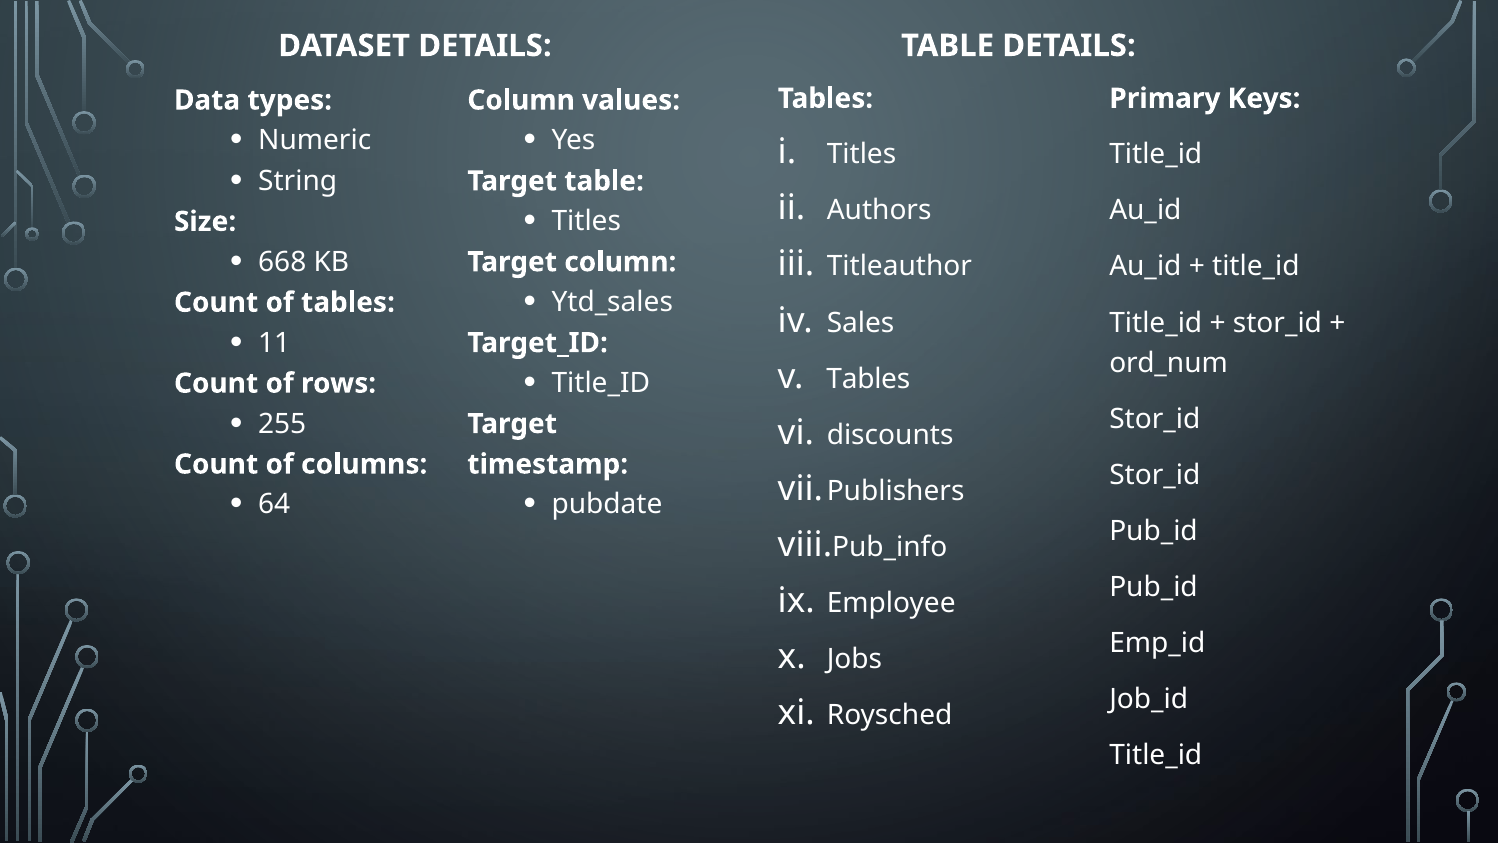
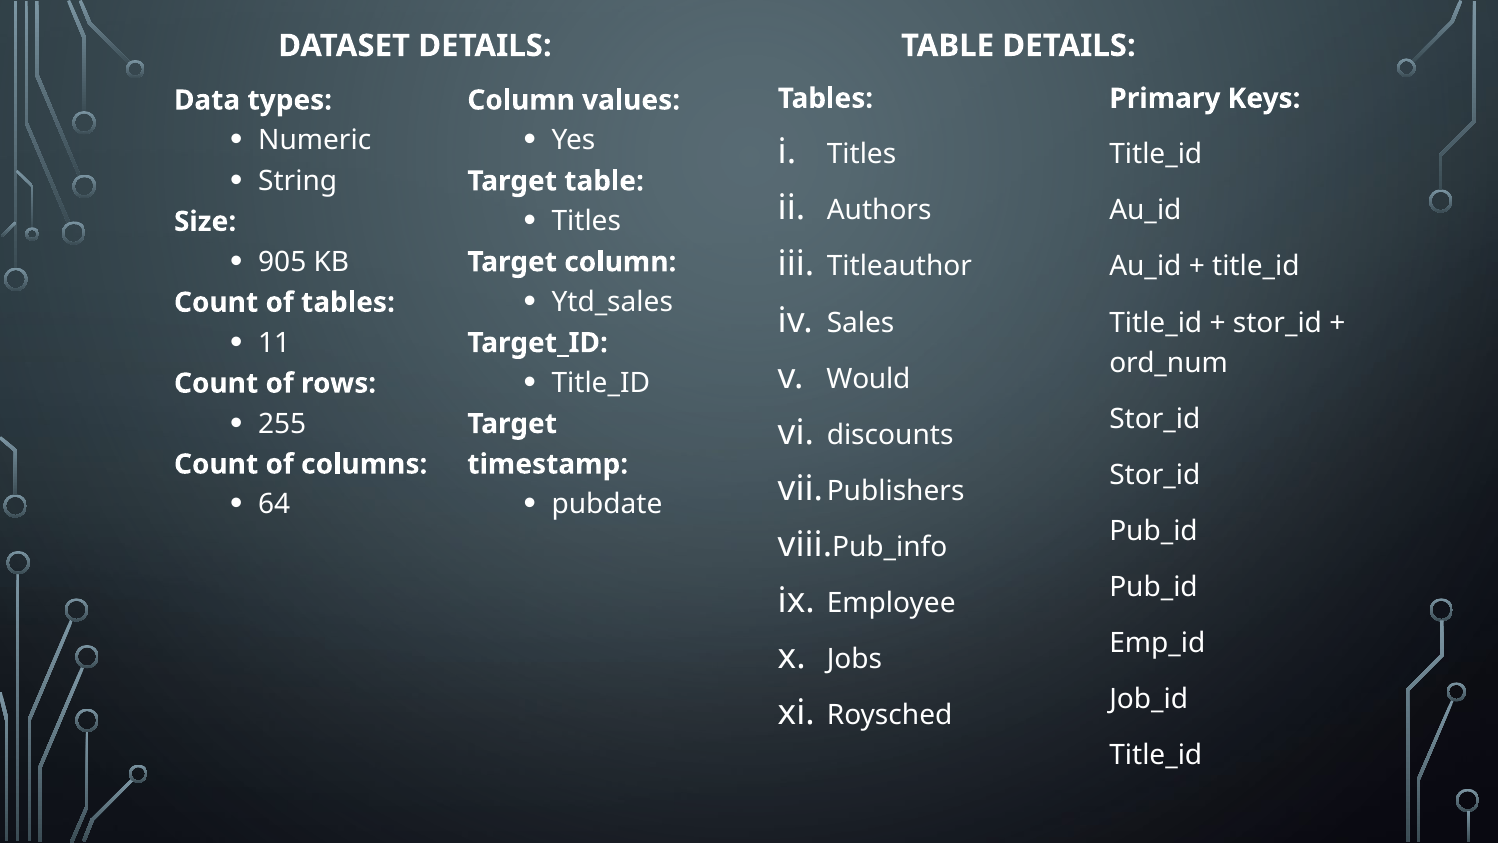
668: 668 -> 905
Tables at (868, 379): Tables -> Would
